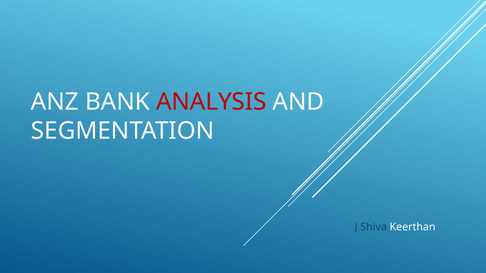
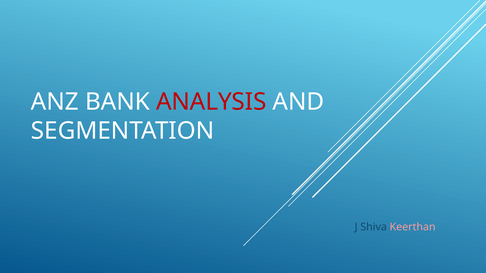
Keerthan colour: white -> pink
